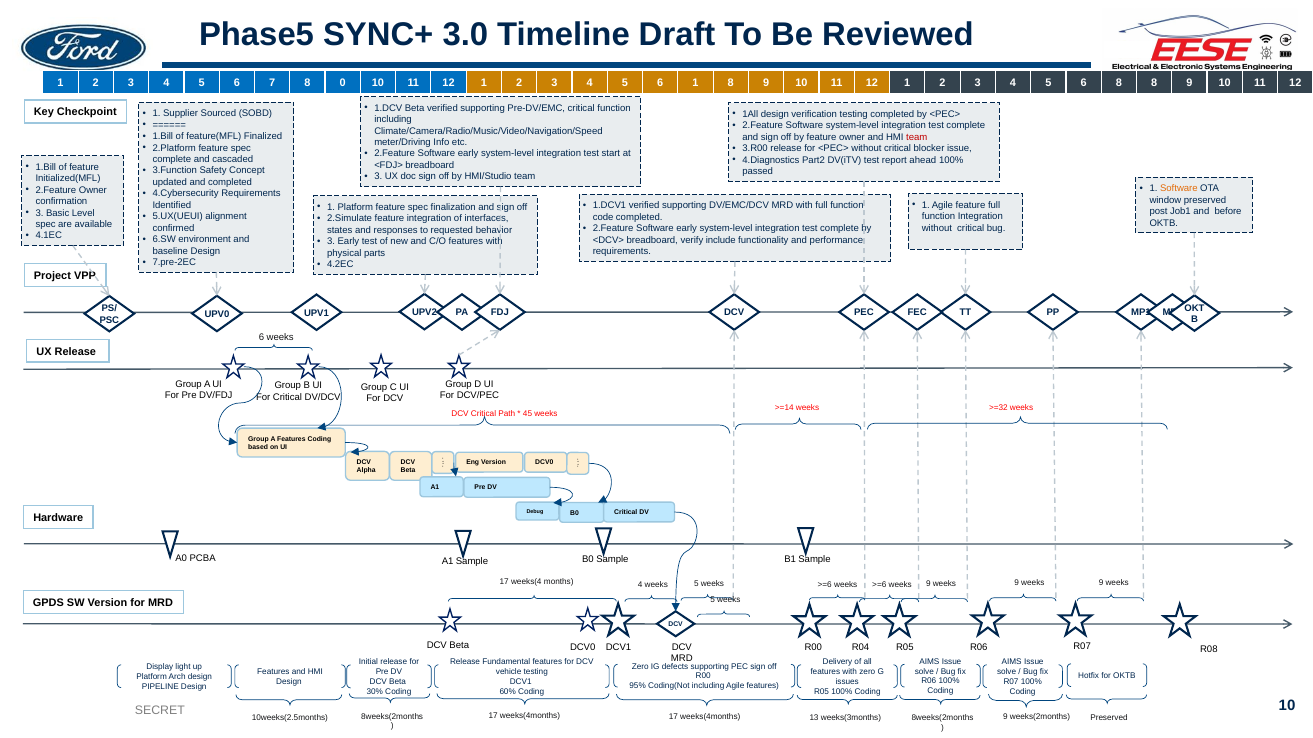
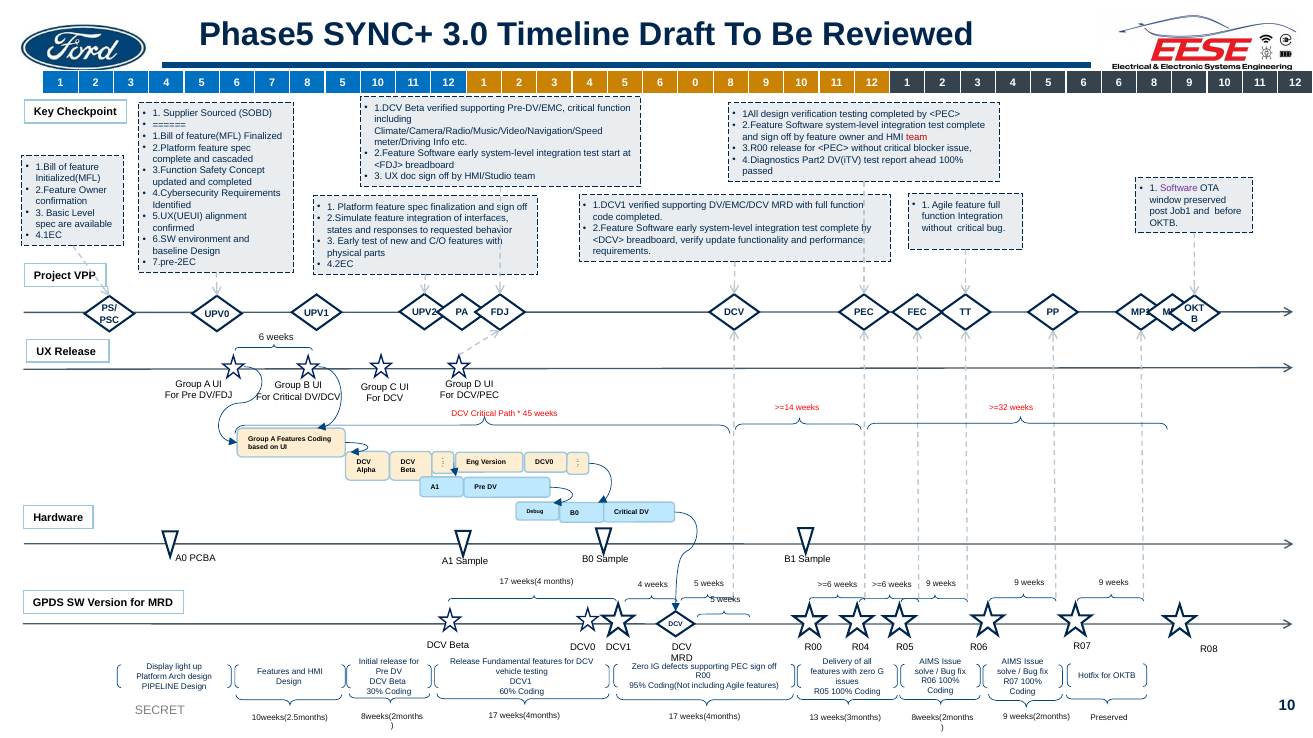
8 0: 0 -> 5
6 1: 1 -> 0
6 8: 8 -> 6
Software at (1179, 189) colour: orange -> purple
include: include -> update
